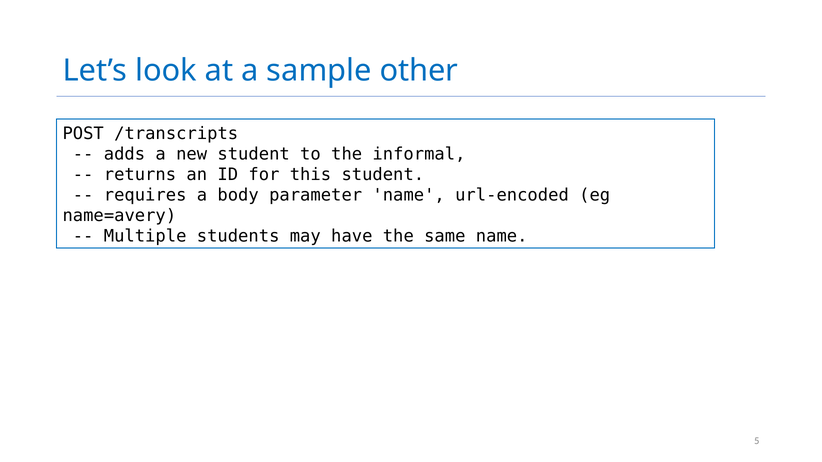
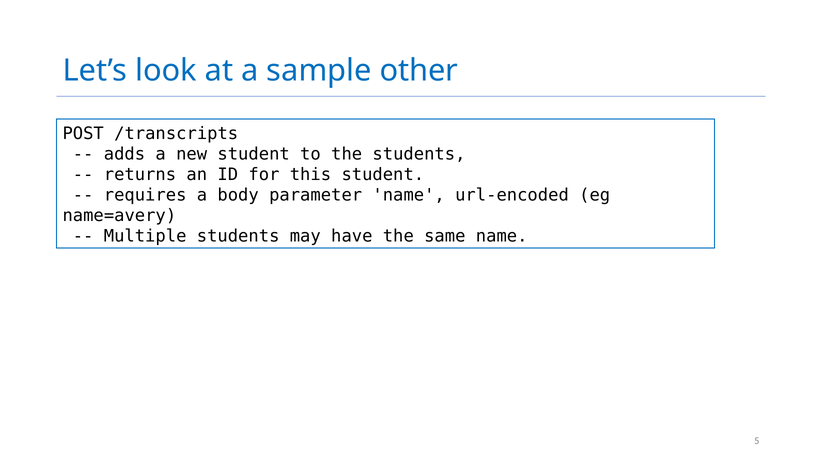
the informal: informal -> students
